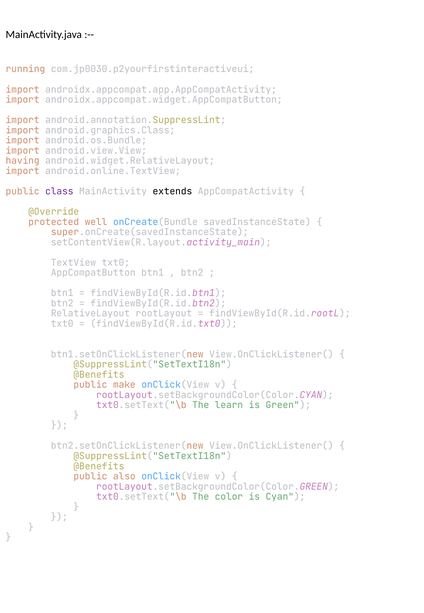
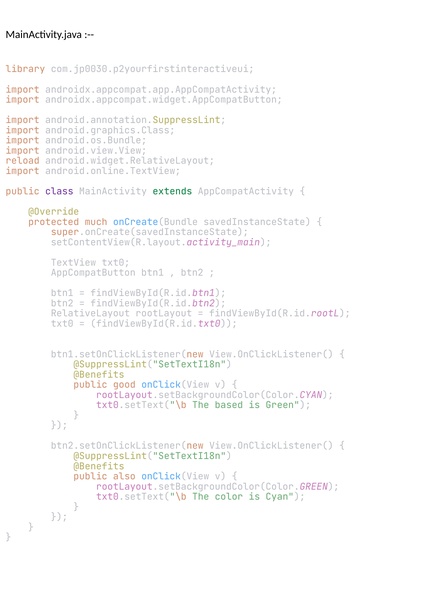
running: running -> library
having: having -> reload
extends colour: black -> green
well: well -> much
make: make -> good
learn: learn -> based
